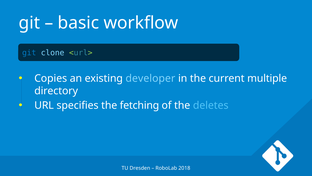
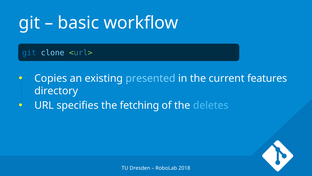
developer: developer -> presented
multiple: multiple -> features
